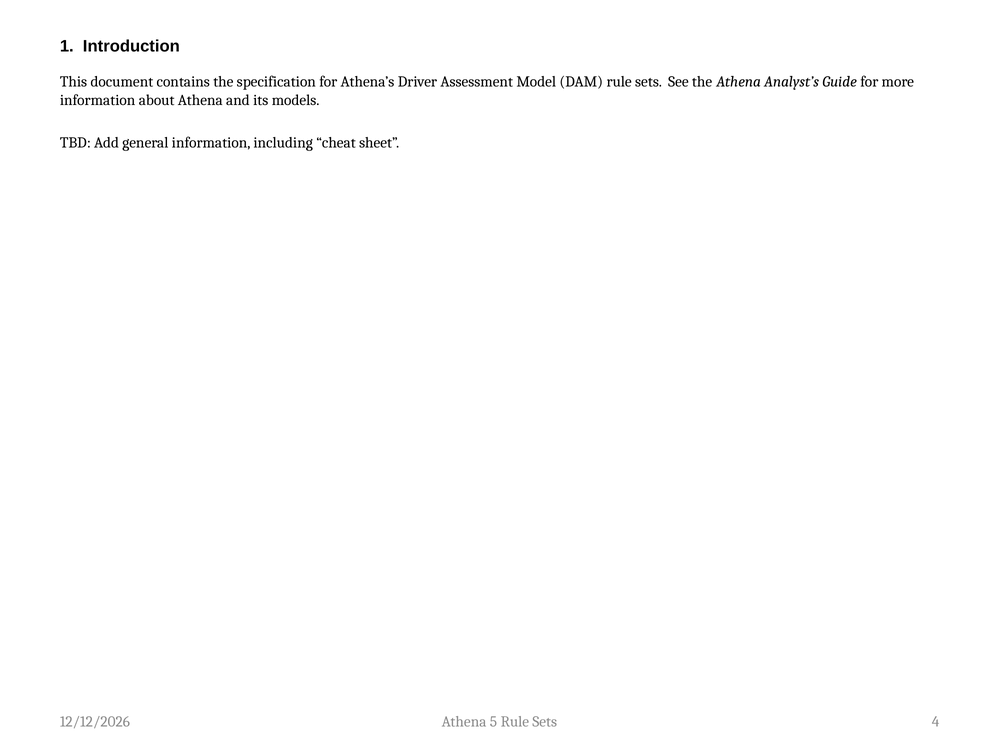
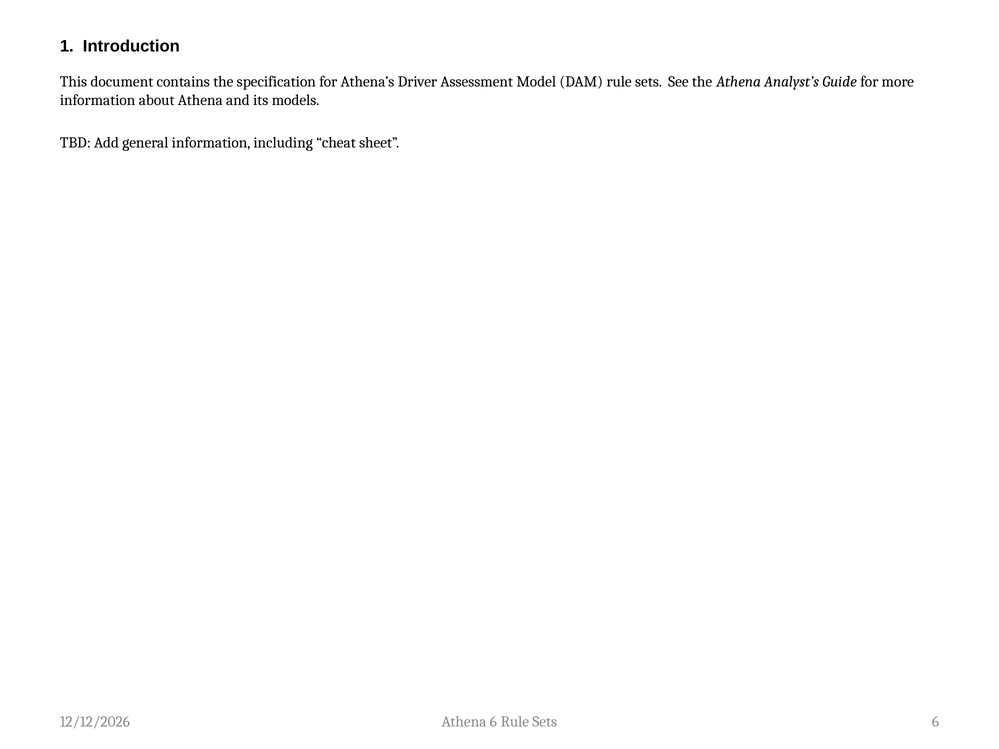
Athena 5: 5 -> 6
Sets 4: 4 -> 6
